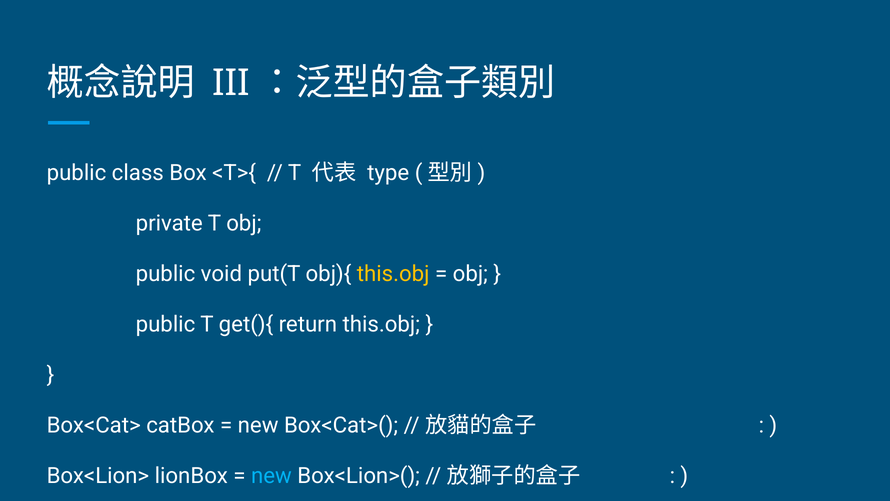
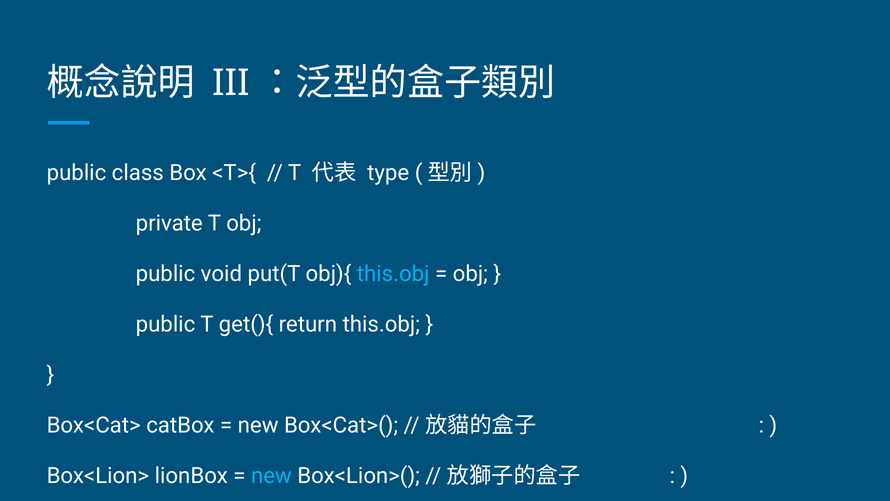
this.obj at (393, 274) colour: yellow -> light blue
